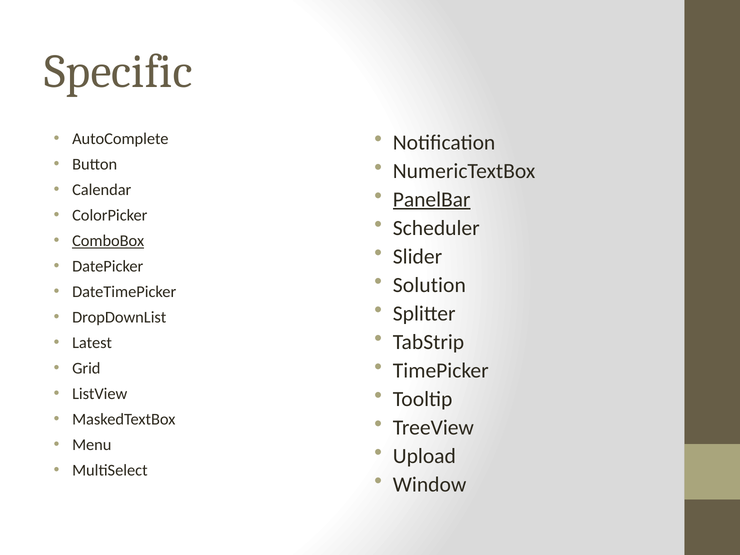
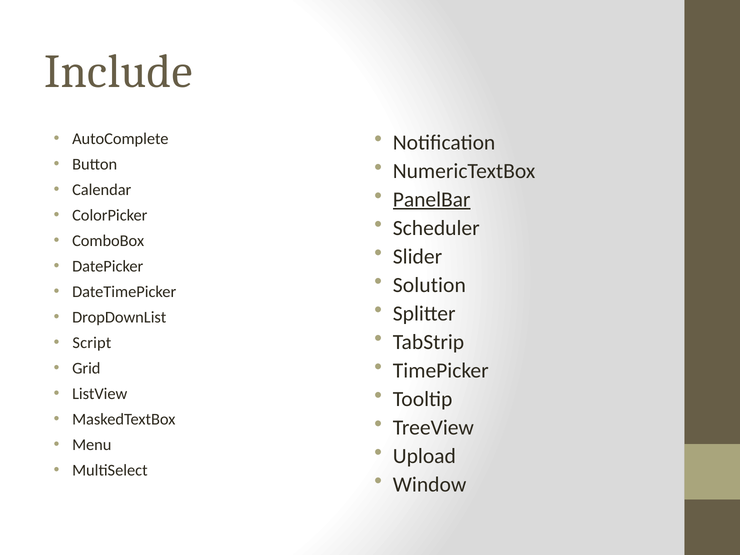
Specific: Specific -> Include
ComboBox underline: present -> none
Latest: Latest -> Script
